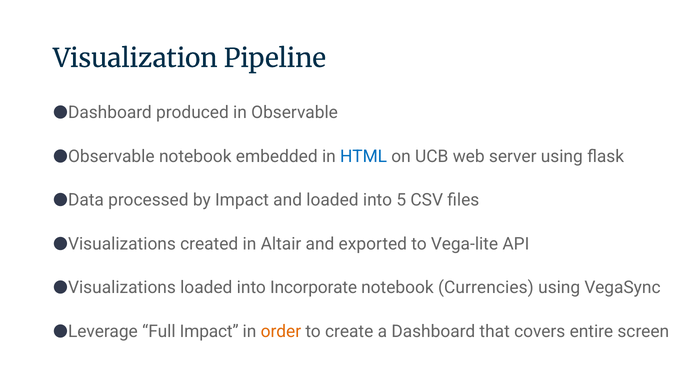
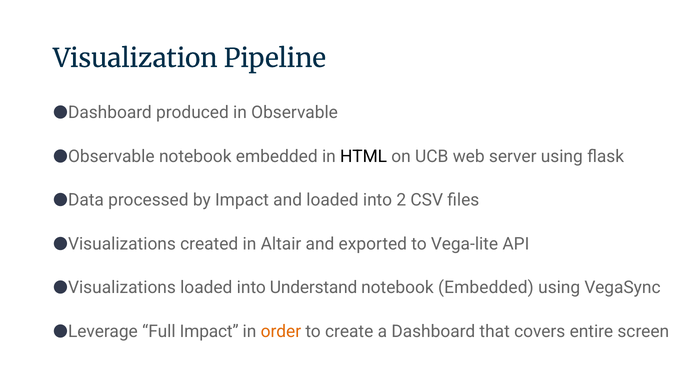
HTML colour: blue -> black
5: 5 -> 2
Incorporate: Incorporate -> Understand
Currencies at (486, 287): Currencies -> Embedded
